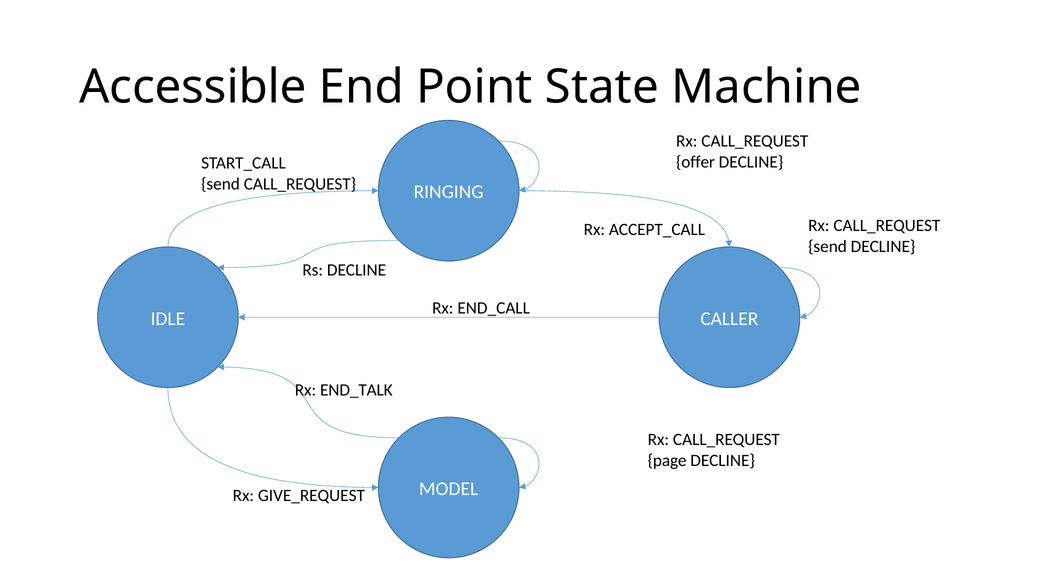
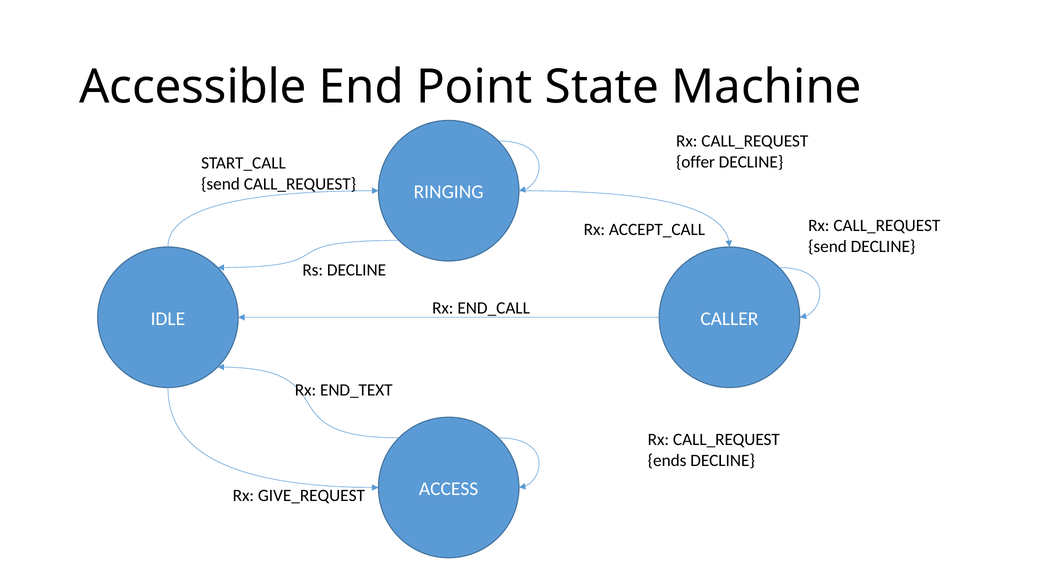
END_TALK: END_TALK -> END_TEXT
page: page -> ends
MODEL: MODEL -> ACCESS
